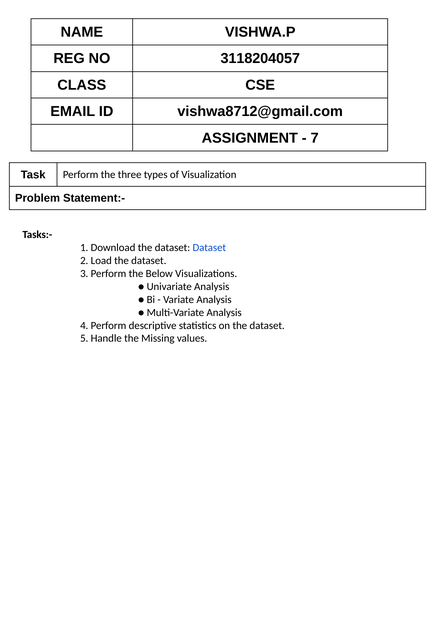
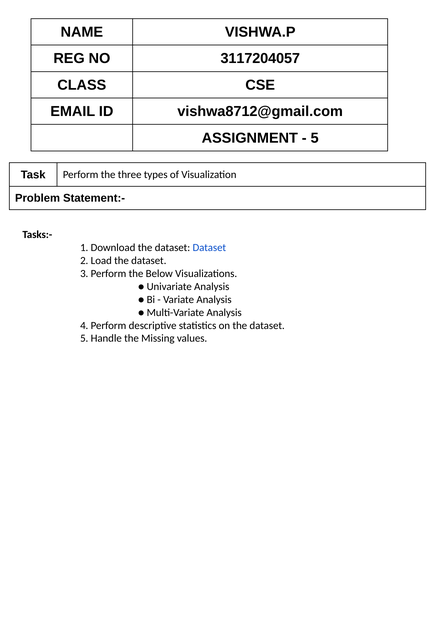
3118204057: 3118204057 -> 3117204057
7 at (315, 138): 7 -> 5
